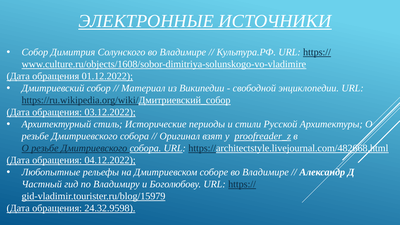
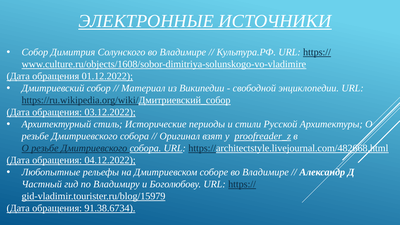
24.32.9598: 24.32.9598 -> 91.38.6734
